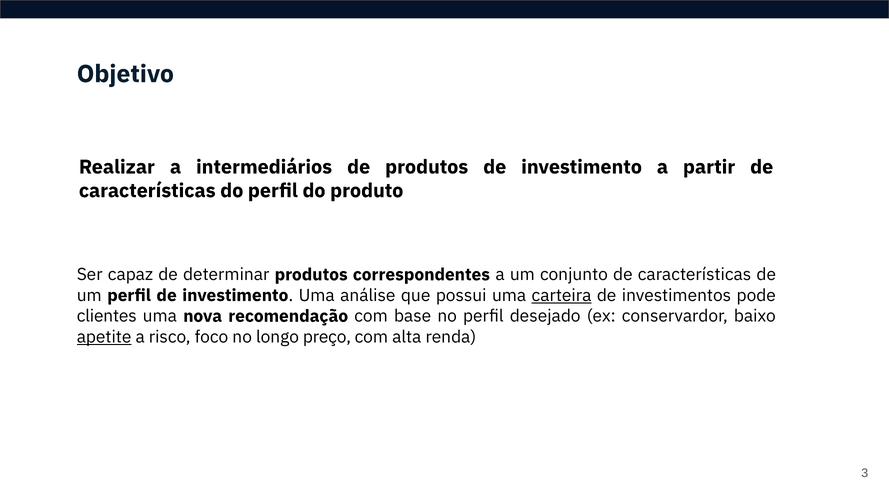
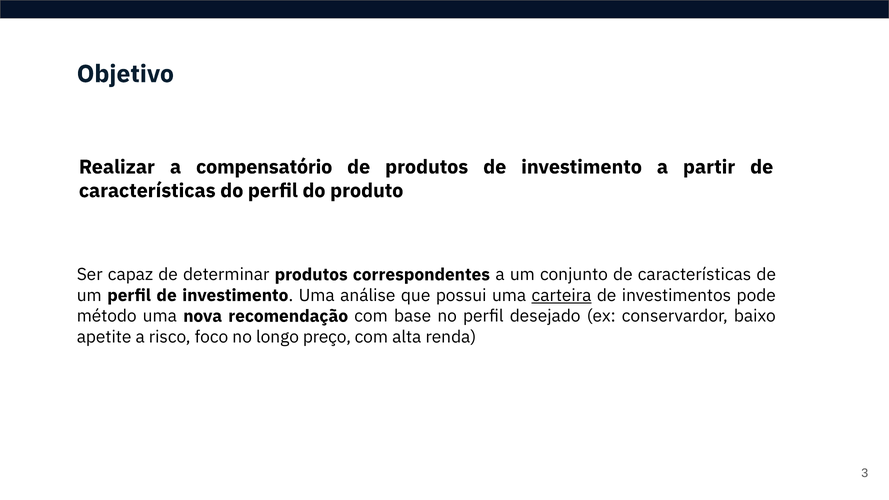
intermediários: intermediários -> compensatório
clientes: clientes -> método
apetite underline: present -> none
